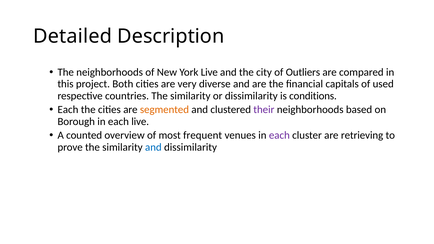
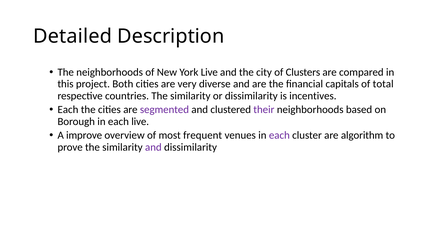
Outliers: Outliers -> Clusters
used: used -> total
conditions: conditions -> incentives
segmented colour: orange -> purple
counted: counted -> improve
retrieving: retrieving -> algorithm
and at (153, 147) colour: blue -> purple
